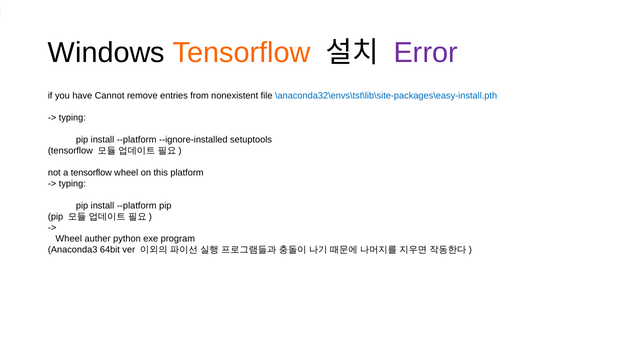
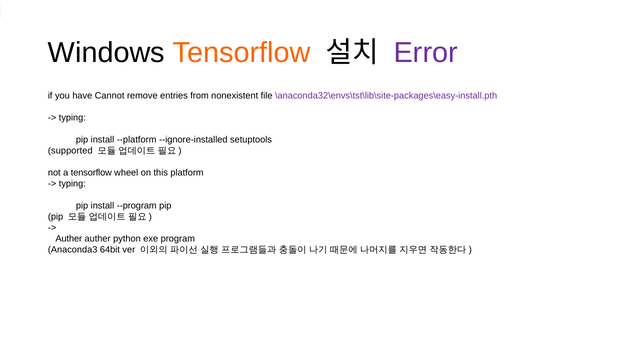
\anaconda32\envs\tst\lib\site-packages\easy-install.pth colour: blue -> purple
tensorflow at (70, 151): tensorflow -> supported
--platform at (137, 206): --platform -> --program
Wheel at (69, 239): Wheel -> Auther
